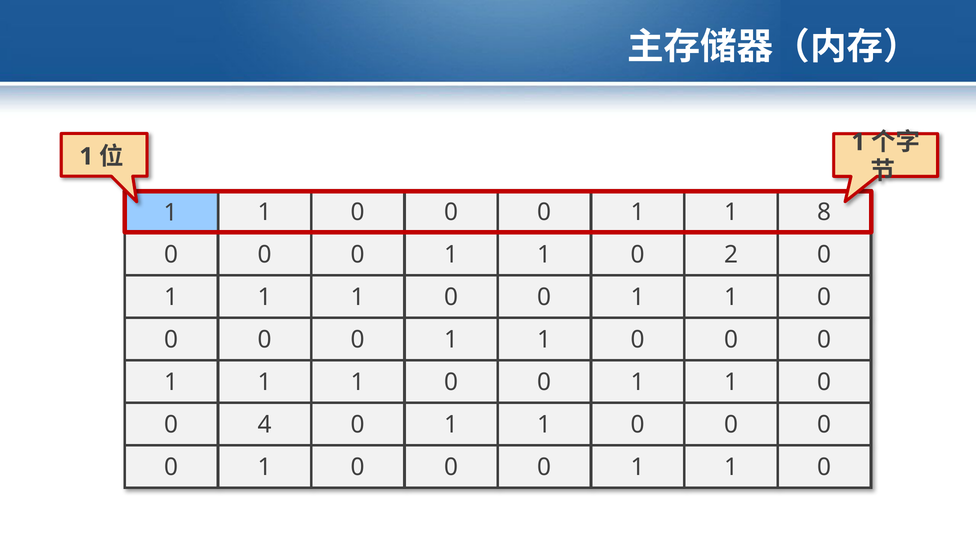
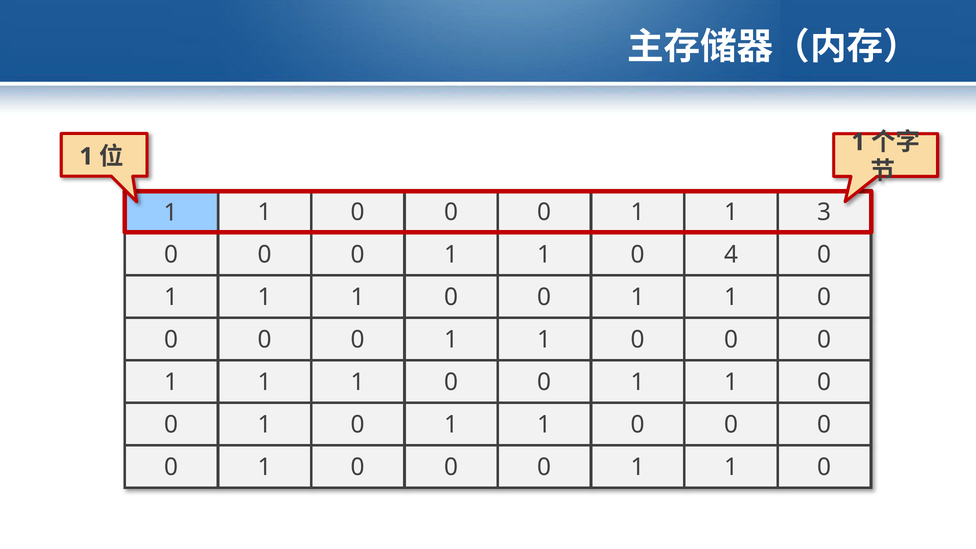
8: 8 -> 3
2: 2 -> 4
4 at (265, 425): 4 -> 1
